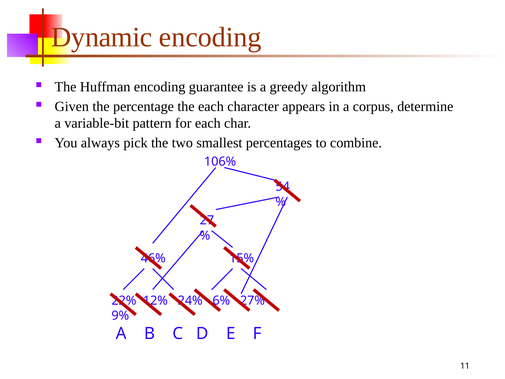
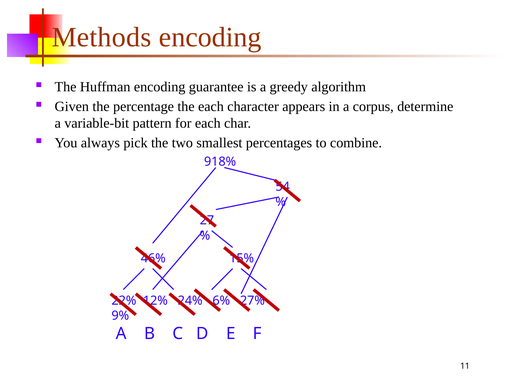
Dynamic: Dynamic -> Methods
106%: 106% -> 918%
